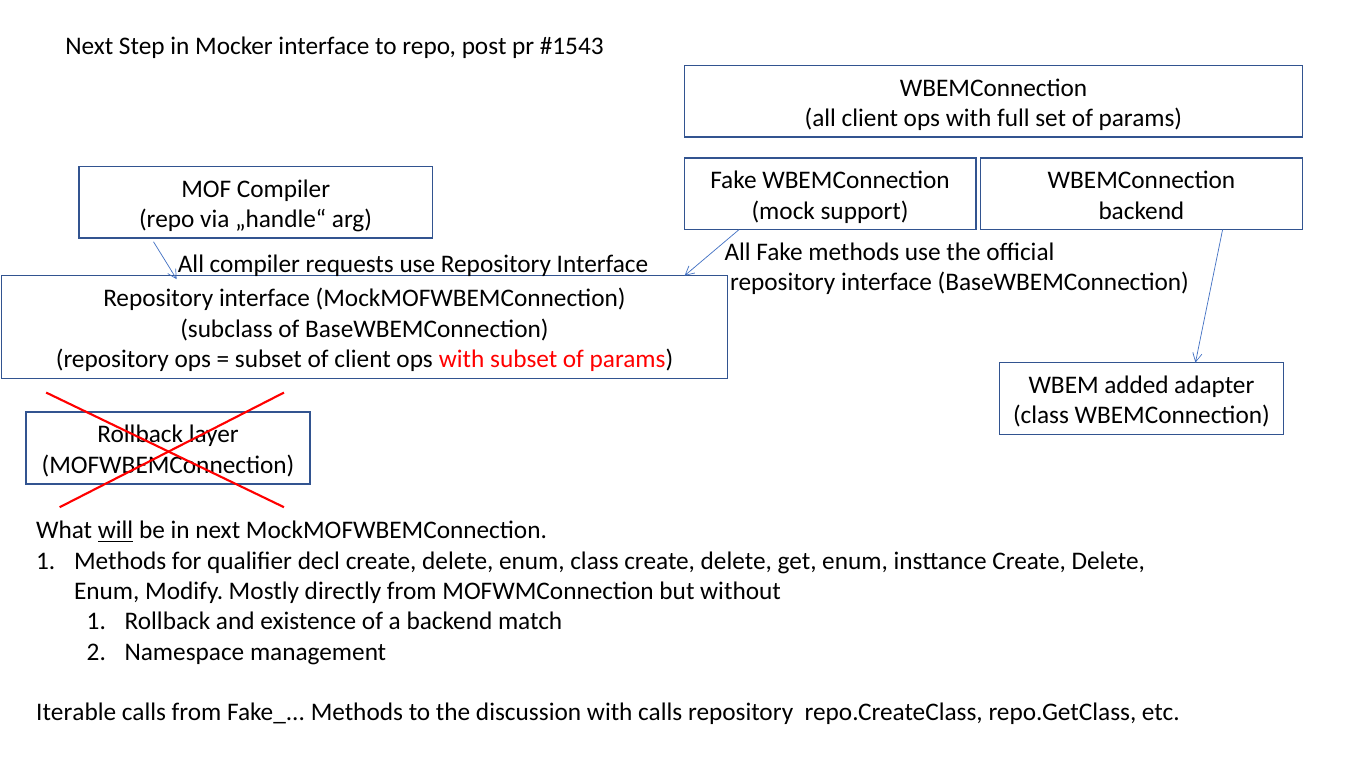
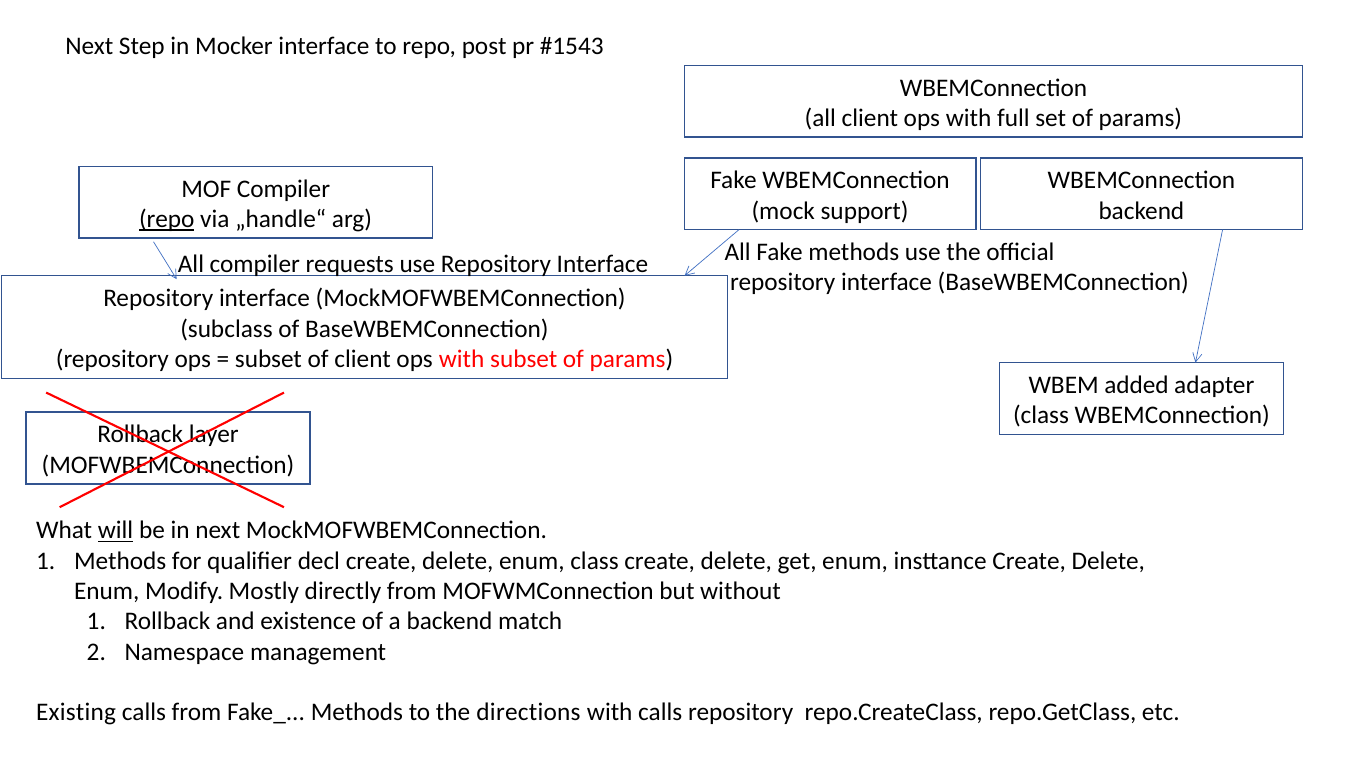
repo at (167, 219) underline: none -> present
Iterable: Iterable -> Existing
discussion: discussion -> directions
